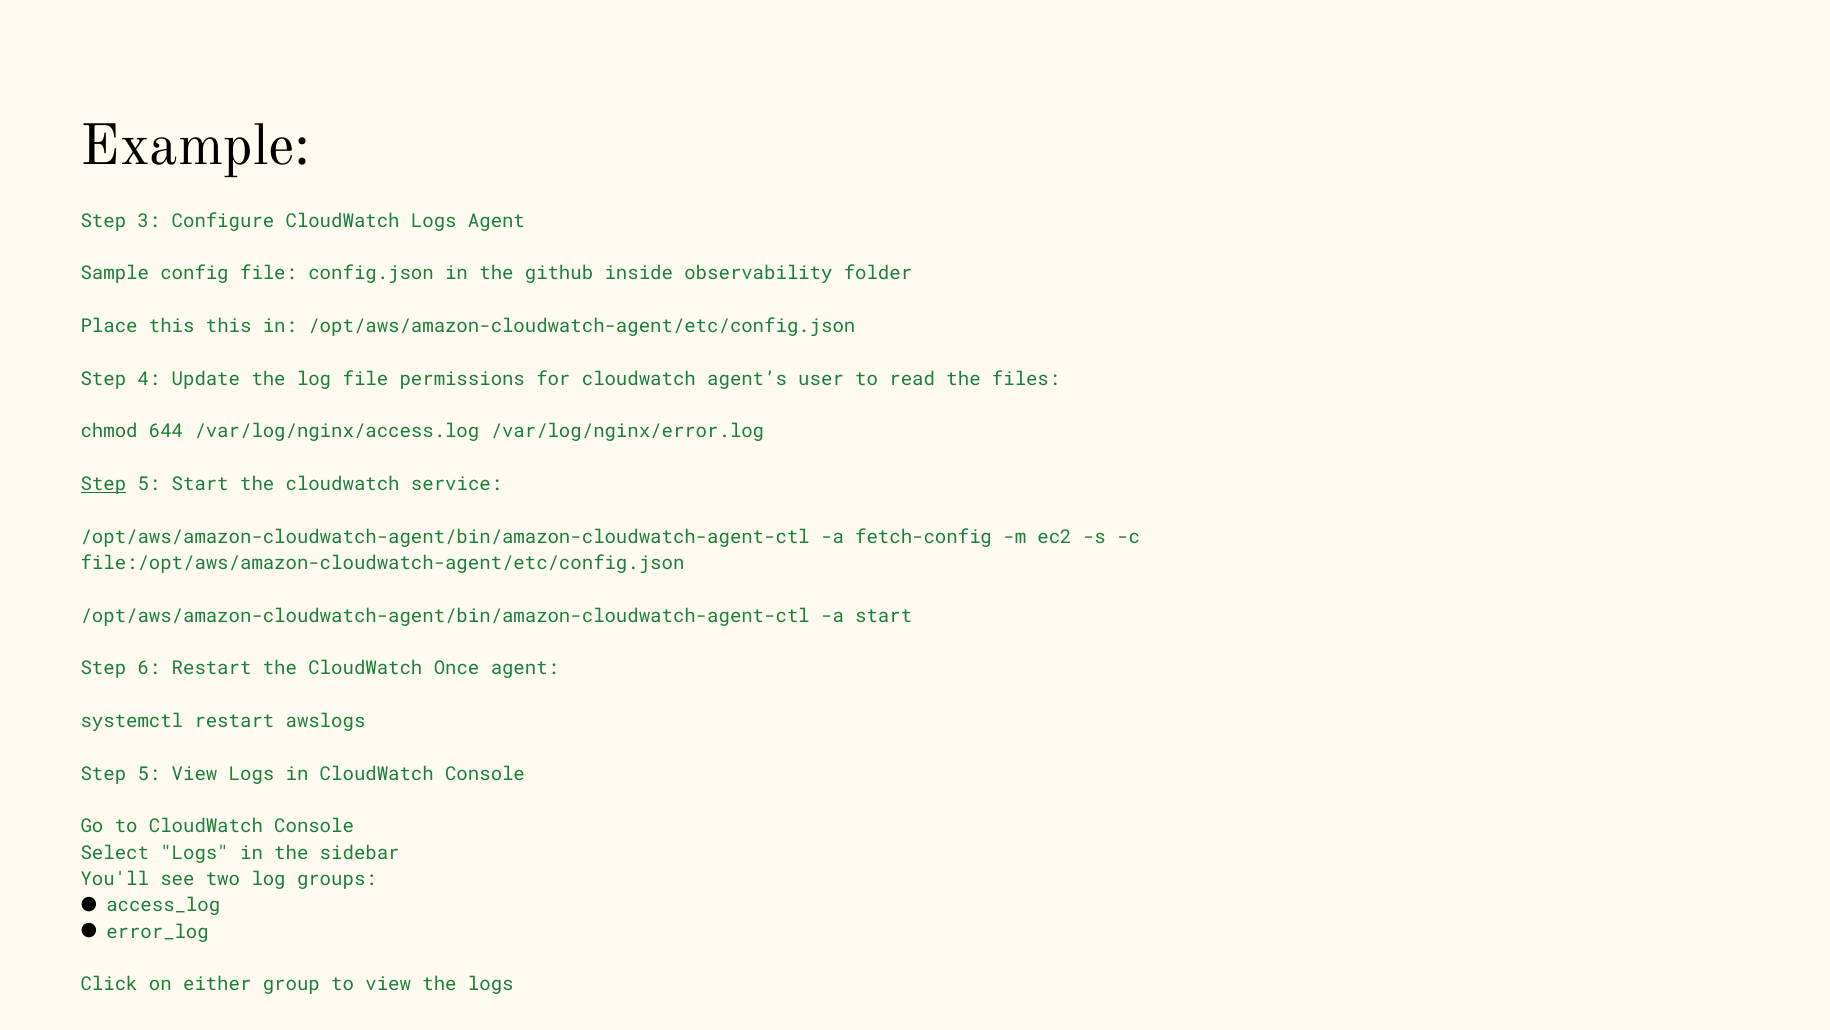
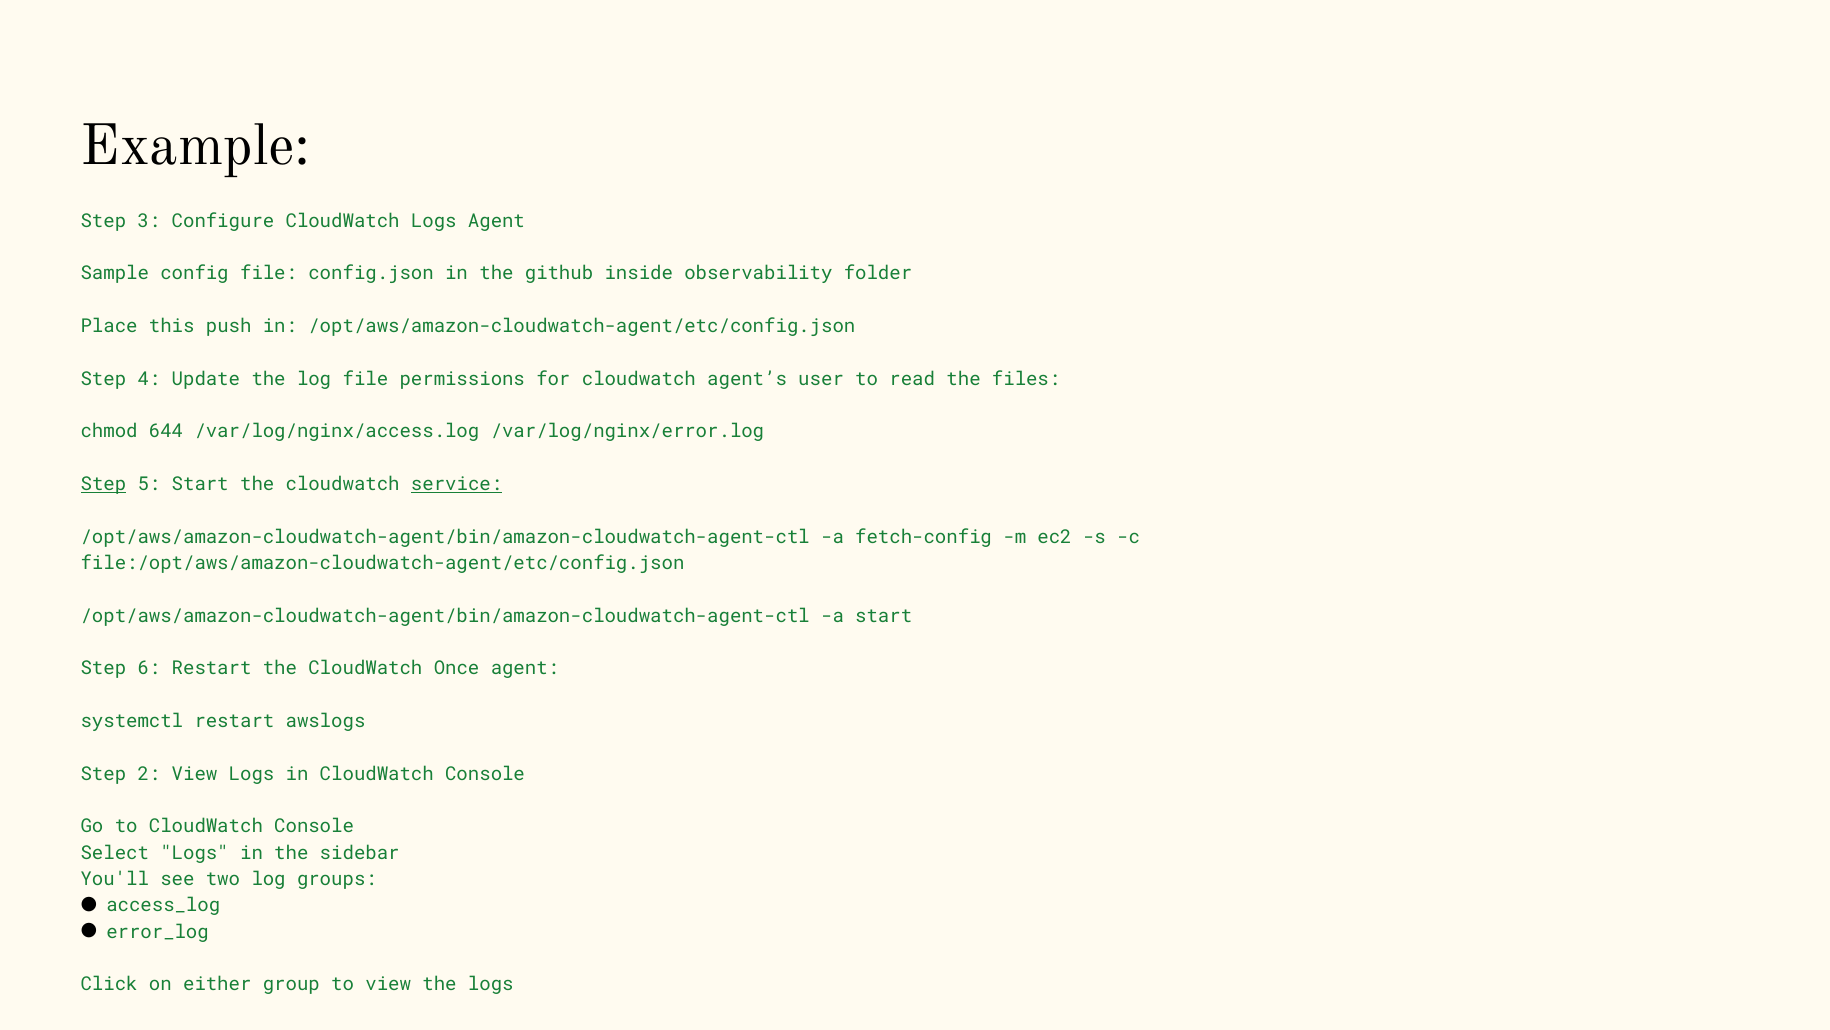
this this: this -> push
service underline: none -> present
5 at (149, 773): 5 -> 2
